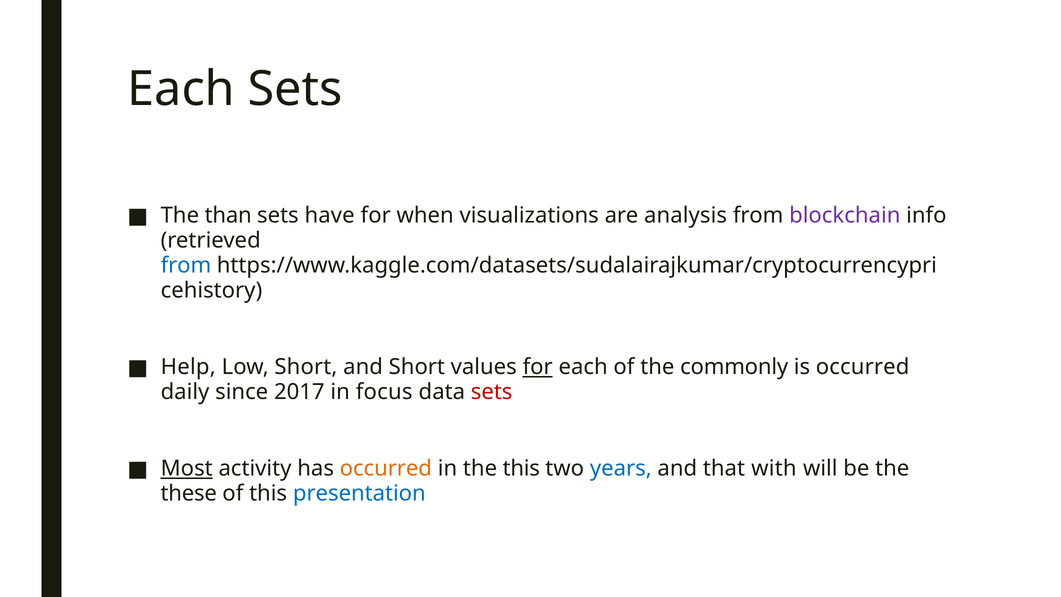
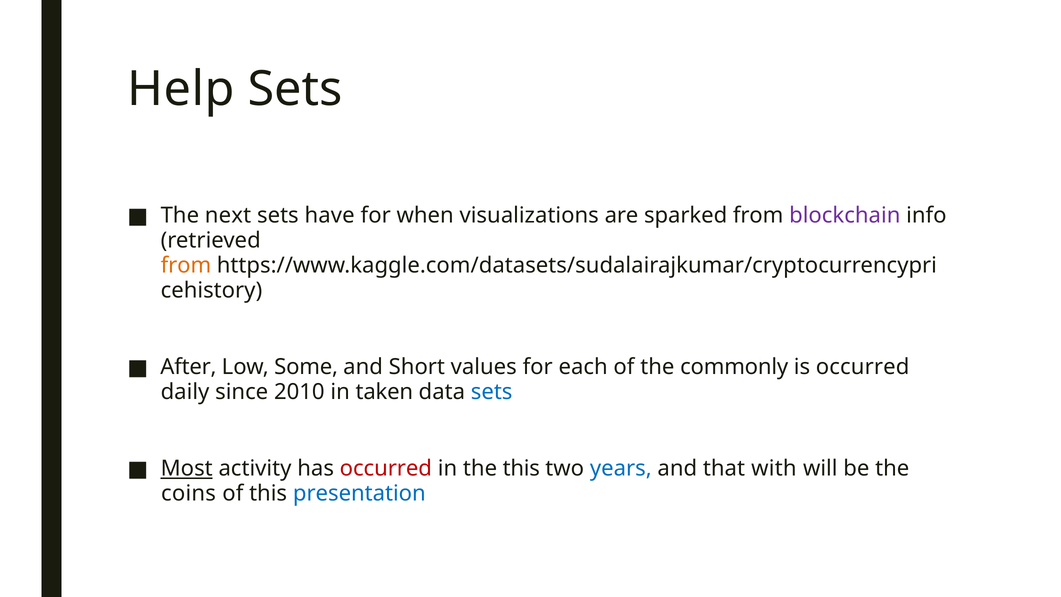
Each at (181, 89): Each -> Help
than: than -> next
analysis: analysis -> sparked
from at (186, 266) colour: blue -> orange
Help: Help -> After
Low Short: Short -> Some
for at (538, 367) underline: present -> none
2017: 2017 -> 2010
focus: focus -> taken
sets at (492, 392) colour: red -> blue
occurred at (386, 468) colour: orange -> red
these: these -> coins
